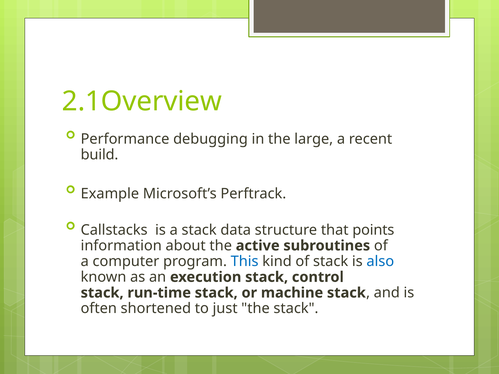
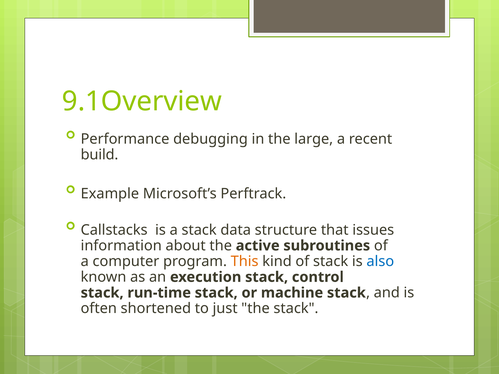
2.1Overview: 2.1Overview -> 9.1Overview
points: points -> issues
This colour: blue -> orange
